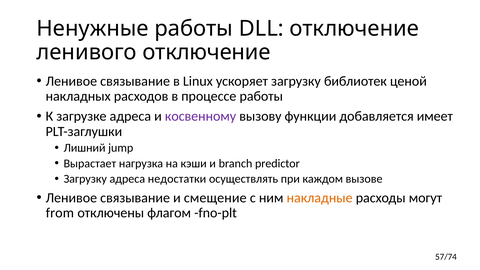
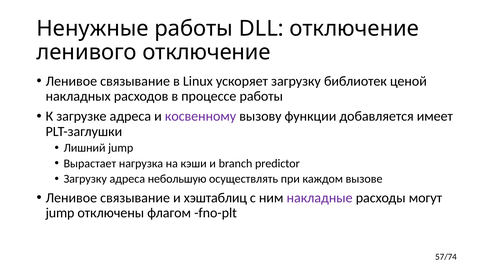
недостатки: недостатки -> небольшую
смещение: смещение -> хэштаблиц
накладные colour: orange -> purple
from at (60, 213): from -> jump
